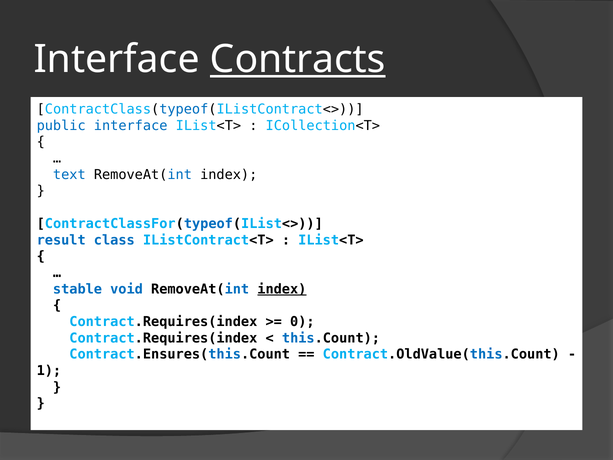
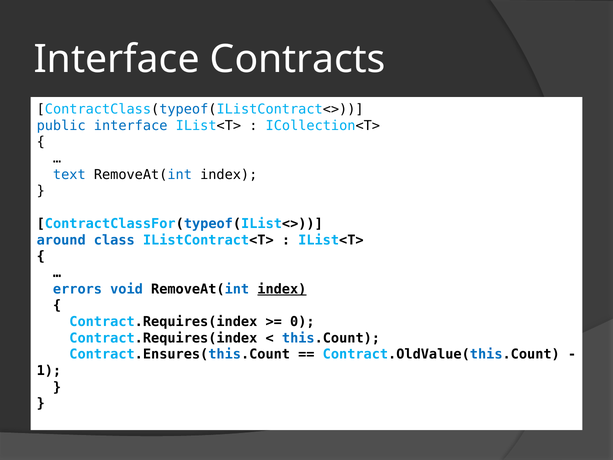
Contracts underline: present -> none
result: result -> around
stable: stable -> errors
